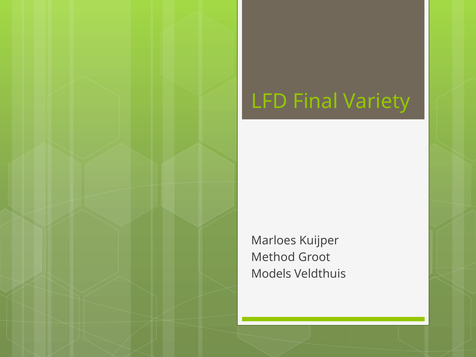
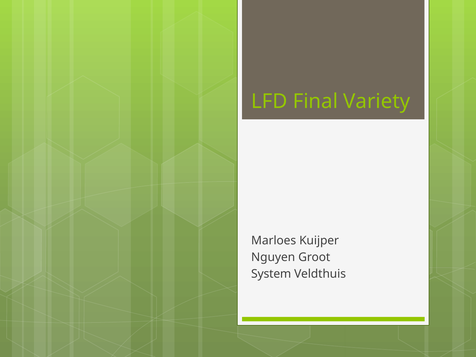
Method: Method -> Nguyen
Models: Models -> System
